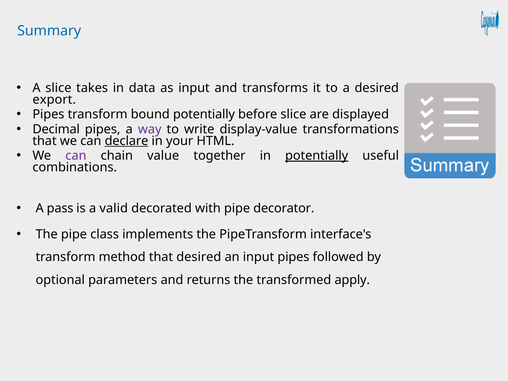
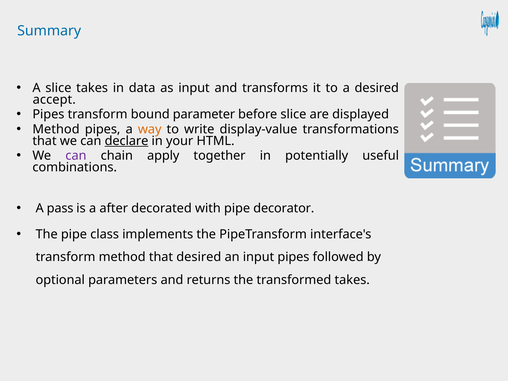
export: export -> accept
bound potentially: potentially -> parameter
Decimal at (56, 129): Decimal -> Method
way colour: purple -> orange
value: value -> apply
potentially at (317, 156) underline: present -> none
valid: valid -> after
transformed apply: apply -> takes
